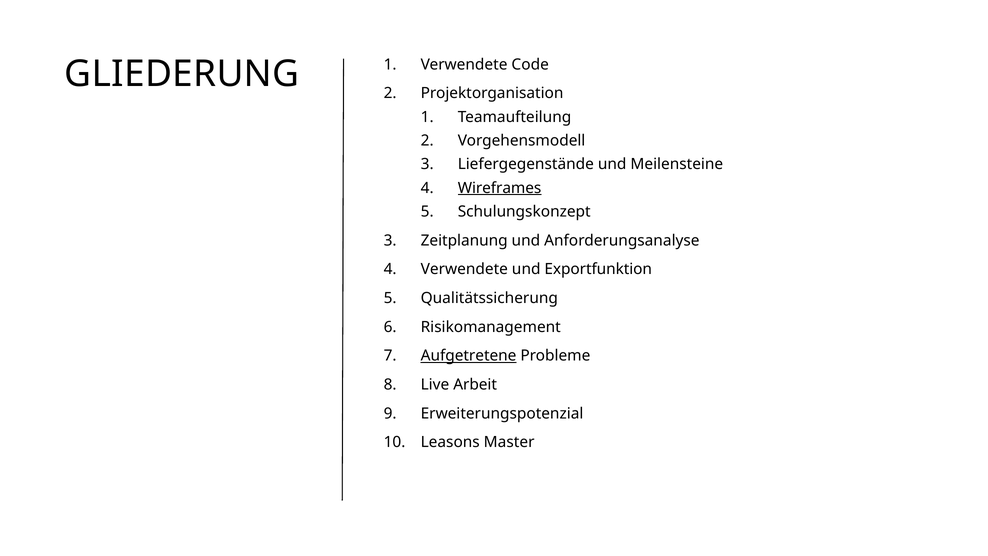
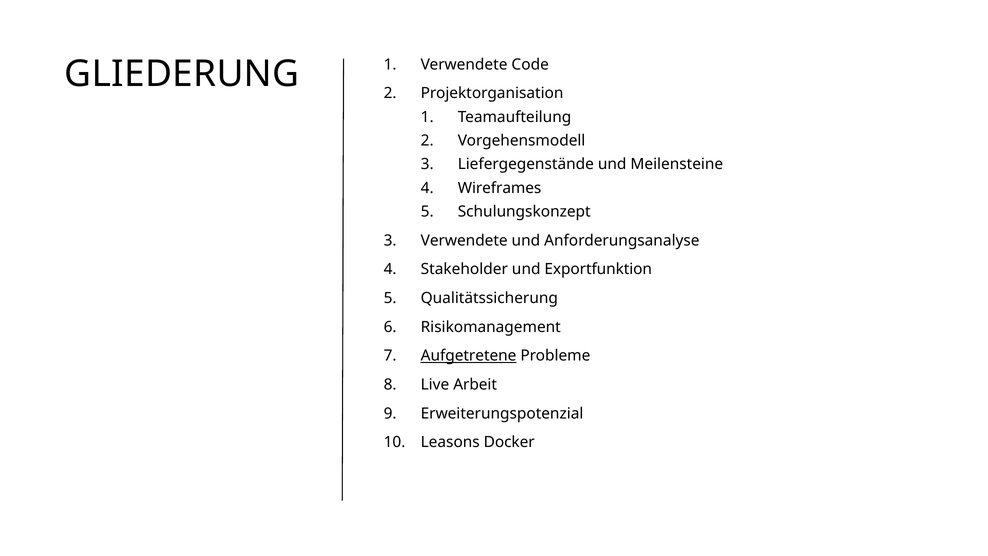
Wireframes underline: present -> none
Zeitplanung at (464, 240): Zeitplanung -> Verwendete
Verwendete at (464, 269): Verwendete -> Stakeholder
Master: Master -> Docker
